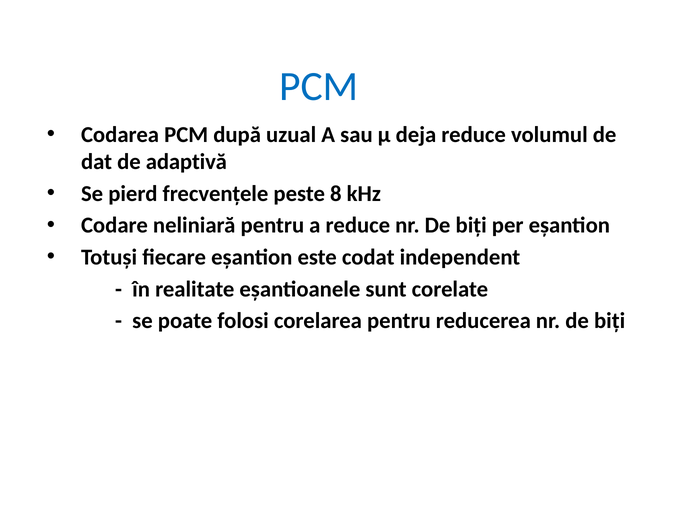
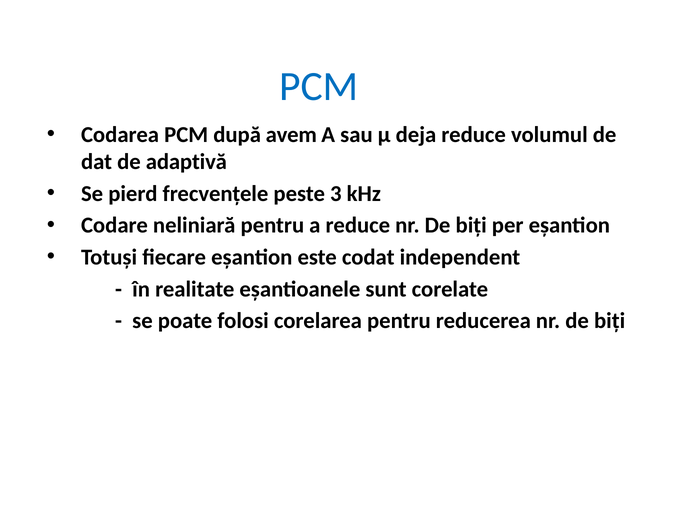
uzual: uzual -> avem
8: 8 -> 3
